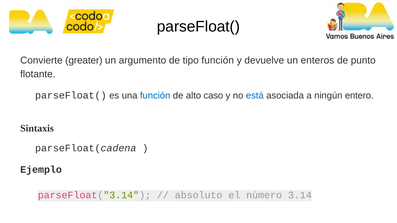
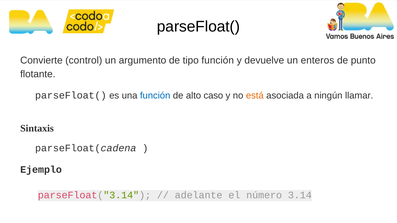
greater: greater -> control
está colour: blue -> orange
entero: entero -> llamar
absoluto: absoluto -> adelante
